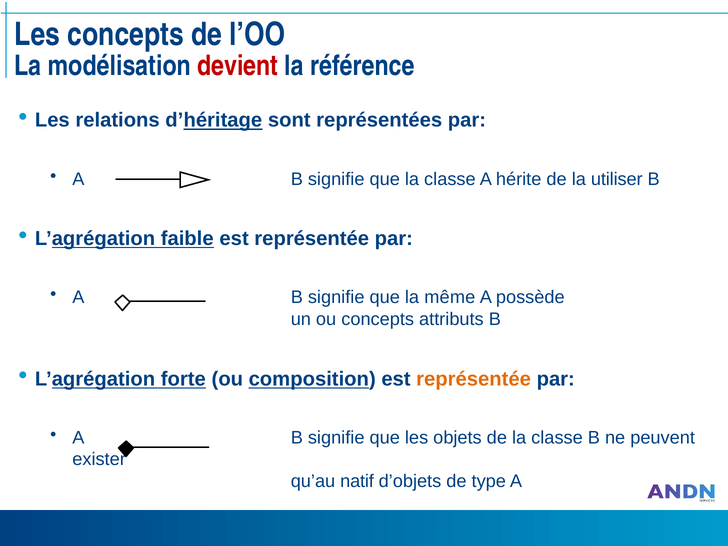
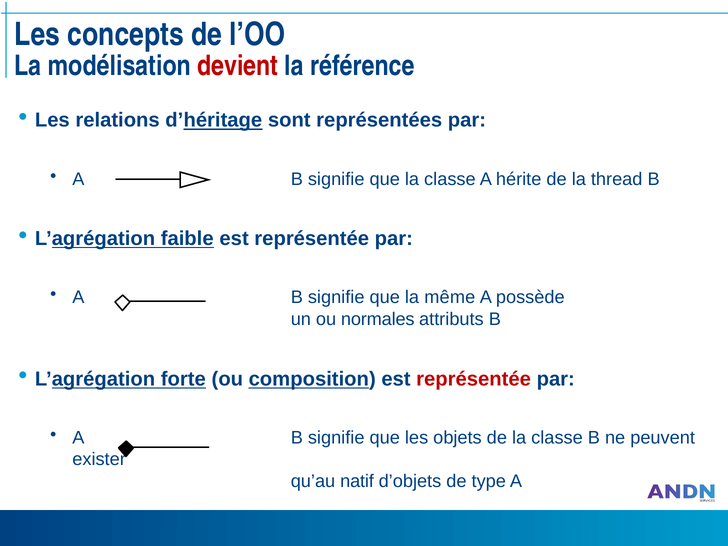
utiliser: utiliser -> thread
ou concepts: concepts -> normales
représentée at (474, 379) colour: orange -> red
